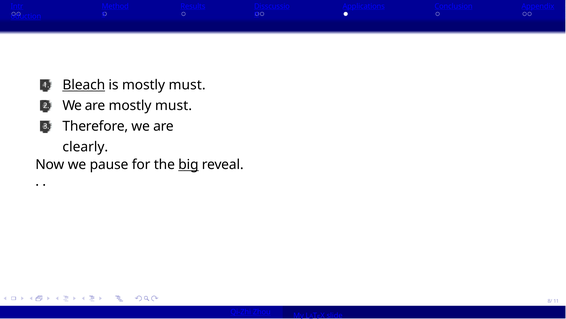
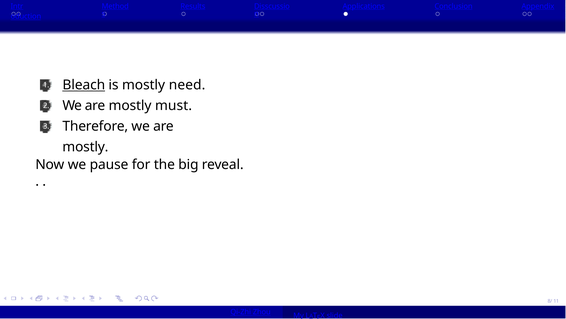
is mostly must: must -> need
clearly at (85, 147): clearly -> mostly
big underline: present -> none
